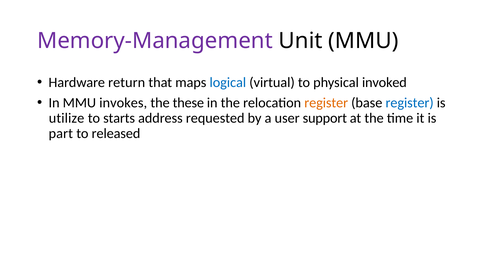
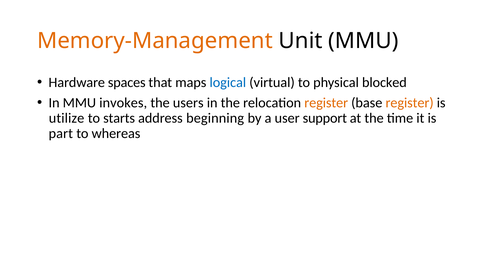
Memory-Management colour: purple -> orange
return: return -> spaces
invoked: invoked -> blocked
these: these -> users
register at (410, 103) colour: blue -> orange
requested: requested -> beginning
released: released -> whereas
